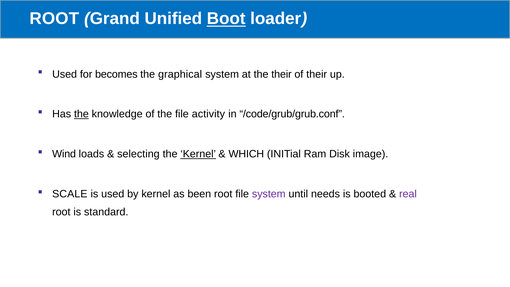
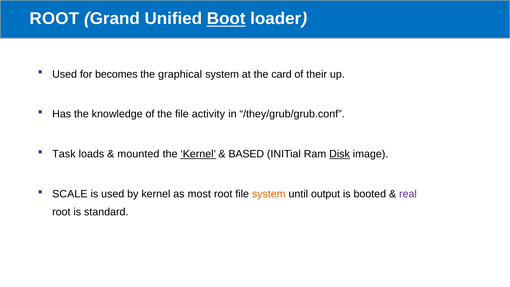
the their: their -> card
the at (81, 114) underline: present -> none
/code/grub/grub.conf: /code/grub/grub.conf -> /they/grub/grub.conf
Wind: Wind -> Task
selecting: selecting -> mounted
WHICH: WHICH -> BASED
Disk underline: none -> present
been: been -> most
system at (269, 194) colour: purple -> orange
needs: needs -> output
